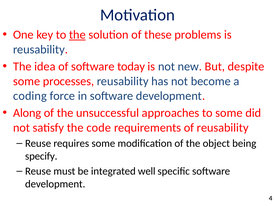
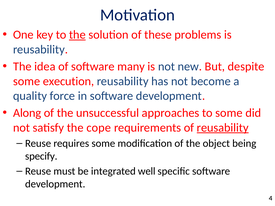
today: today -> many
processes: processes -> execution
coding: coding -> quality
code: code -> cope
reusability at (223, 128) underline: none -> present
